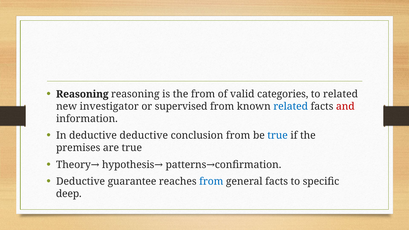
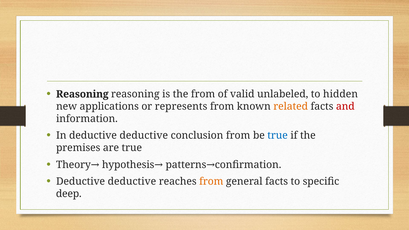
categories: categories -> unlabeled
to related: related -> hidden
investigator: investigator -> applications
supervised: supervised -> represents
related at (291, 106) colour: blue -> orange
guarantee at (132, 182): guarantee -> deductive
from at (211, 182) colour: blue -> orange
